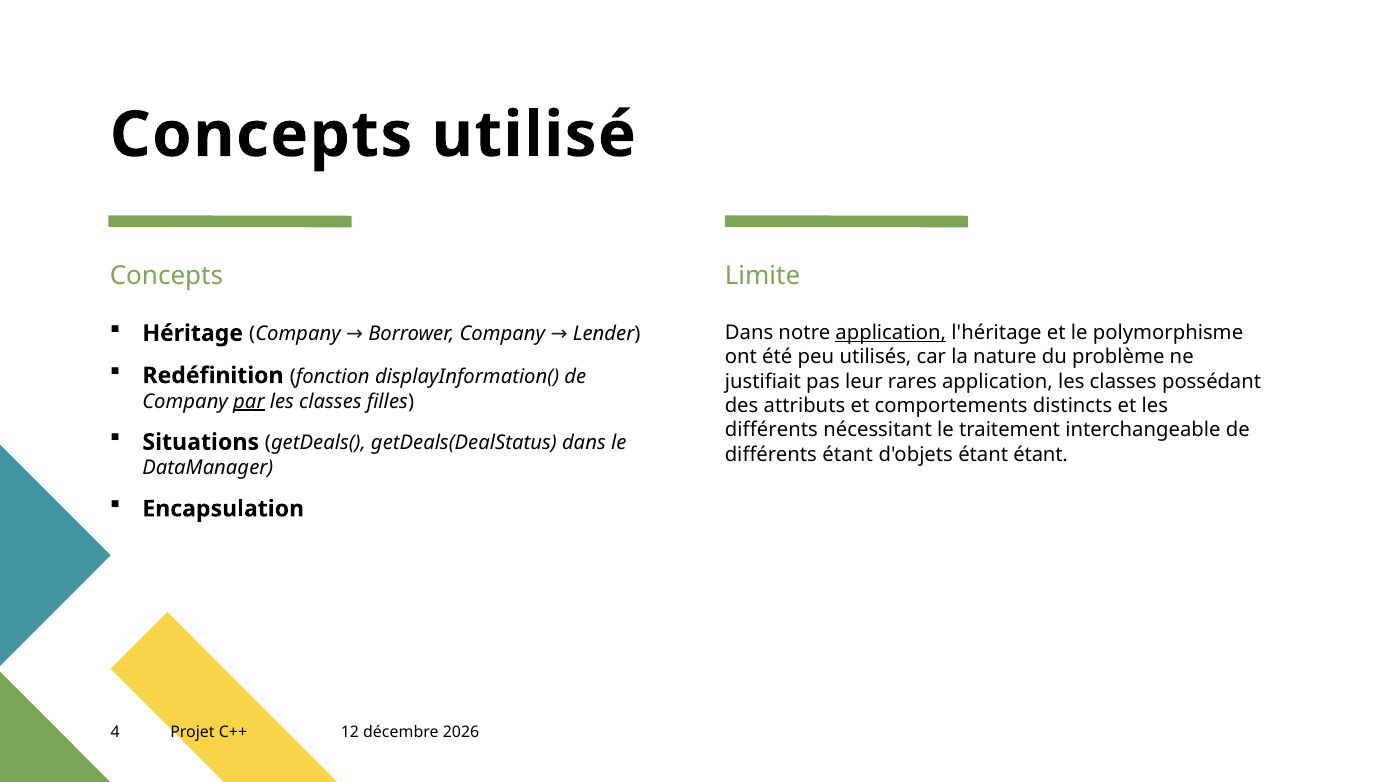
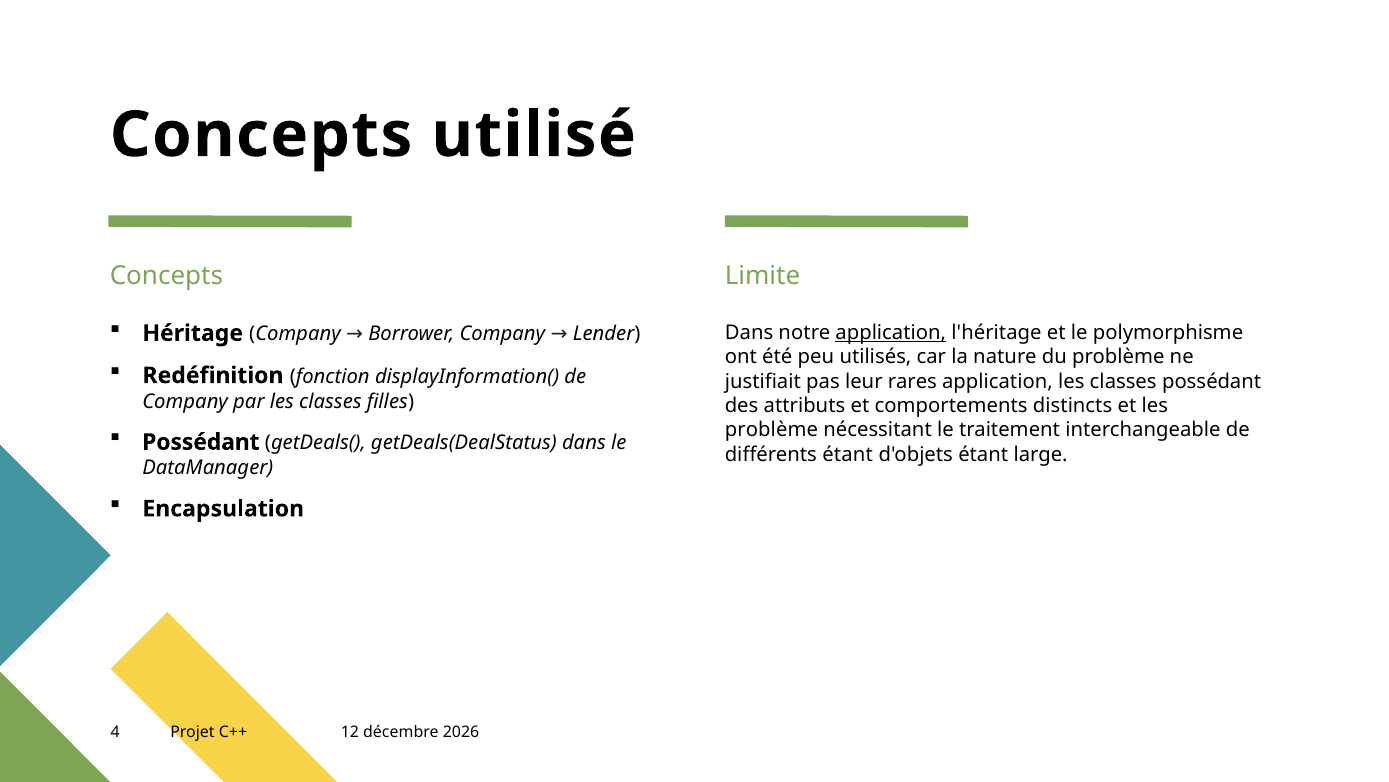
par underline: present -> none
différents at (771, 430): différents -> problème
Situations at (201, 442): Situations -> Possédant
étant étant: étant -> large
